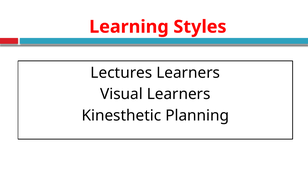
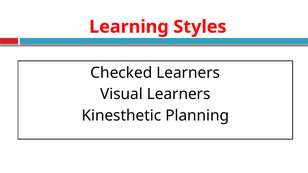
Lectures: Lectures -> Checked
